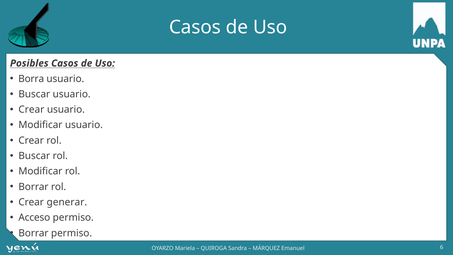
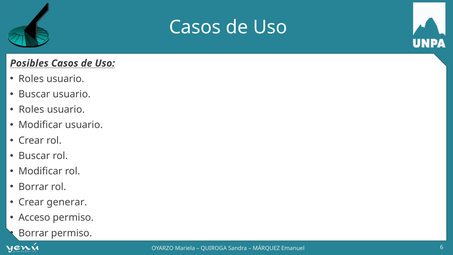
Borra at (31, 79): Borra -> Roles
Crear at (31, 110): Crear -> Roles
